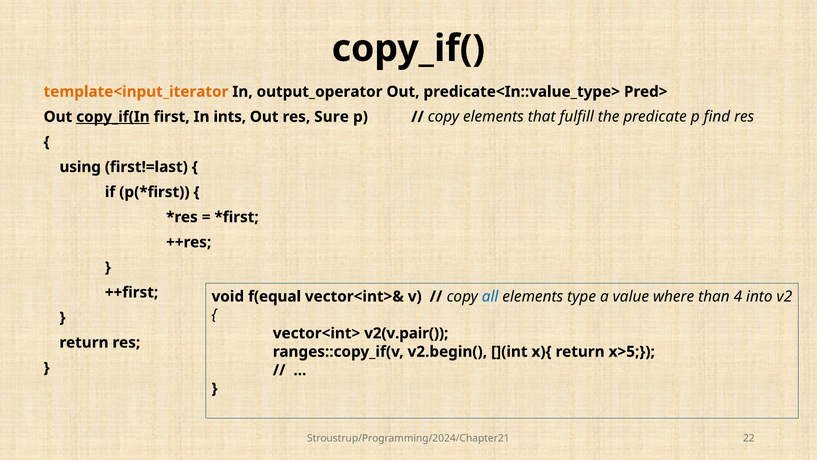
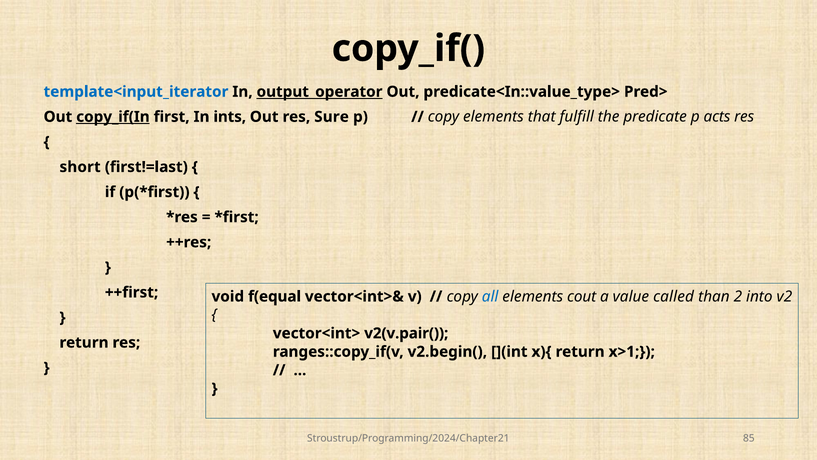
template<input_iterator colour: orange -> blue
output_operator underline: none -> present
find: find -> acts
using: using -> short
type: type -> cout
where: where -> called
4: 4 -> 2
x>5: x>5 -> x>1
22: 22 -> 85
